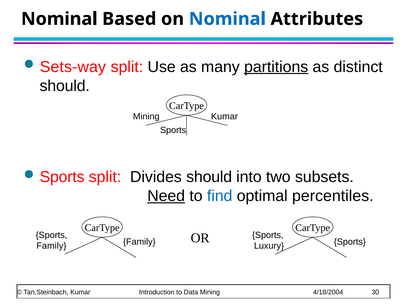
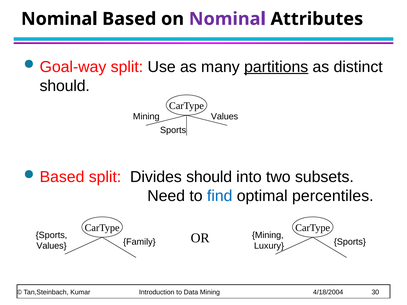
Nominal at (227, 19) colour: blue -> purple
Sets-way: Sets-way -> Goal-way
Kumar at (224, 117): Kumar -> Values
Sports at (62, 177): Sports -> Based
Need underline: present -> none
Sports at (268, 235): Sports -> Mining
Family at (51, 246): Family -> Values
